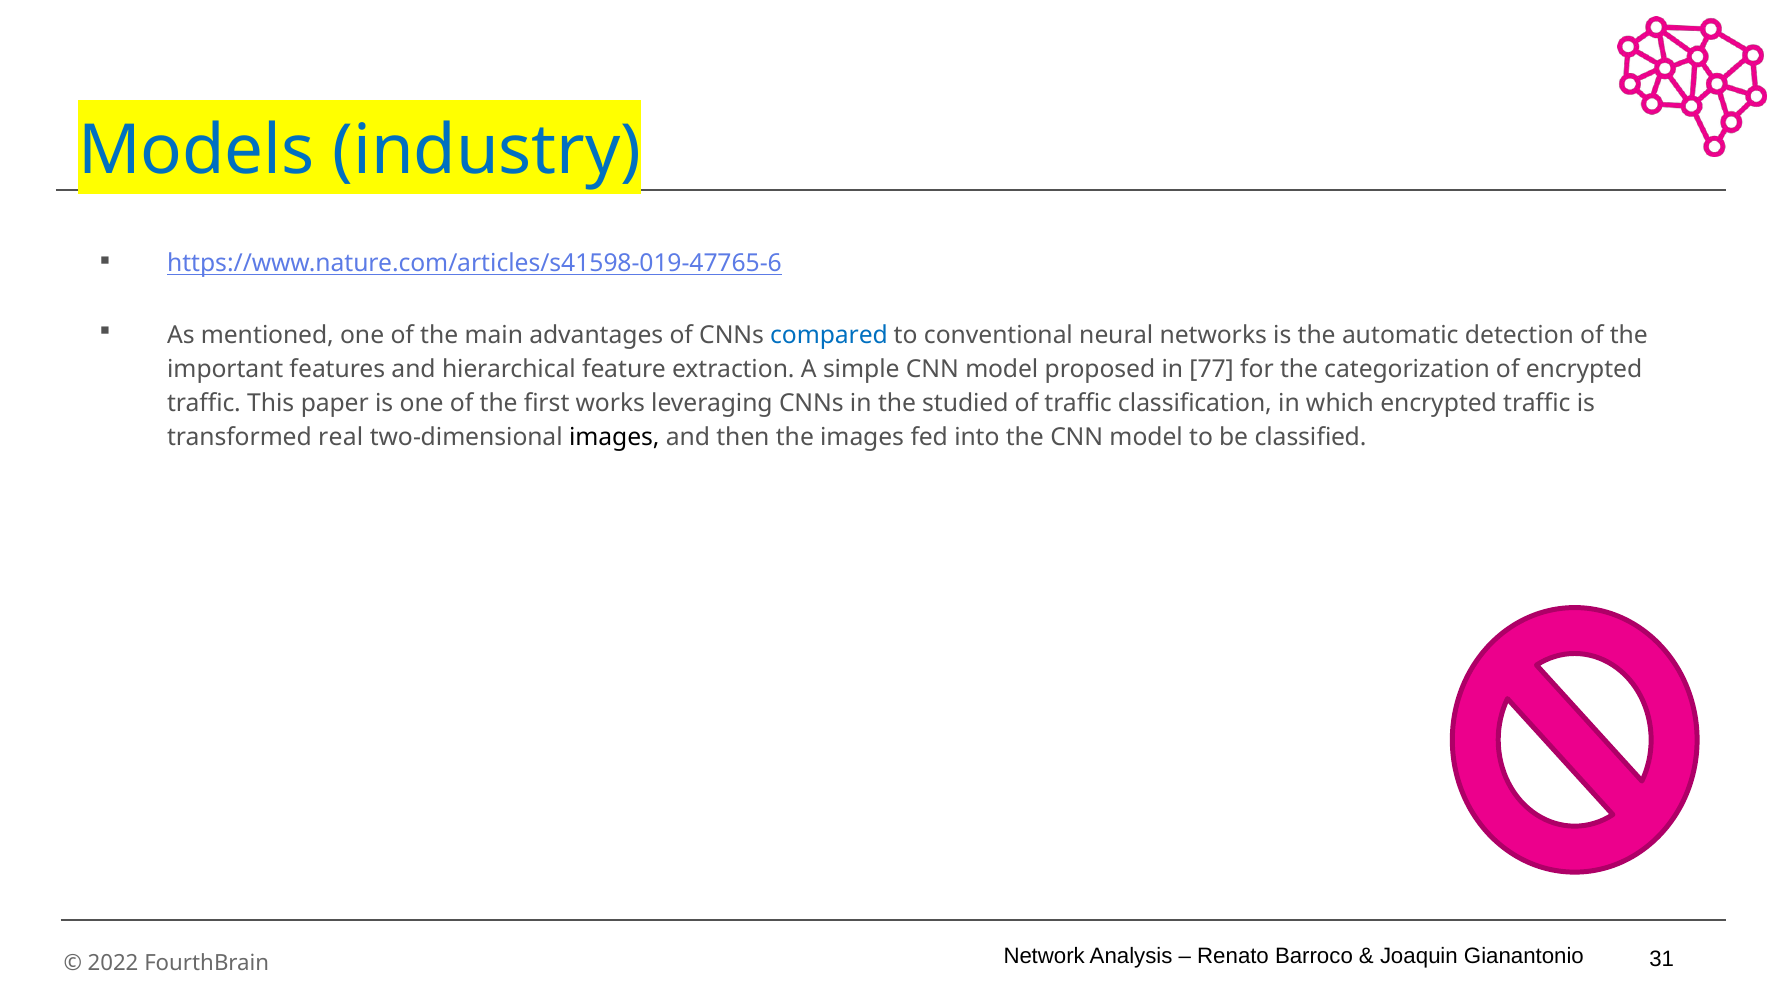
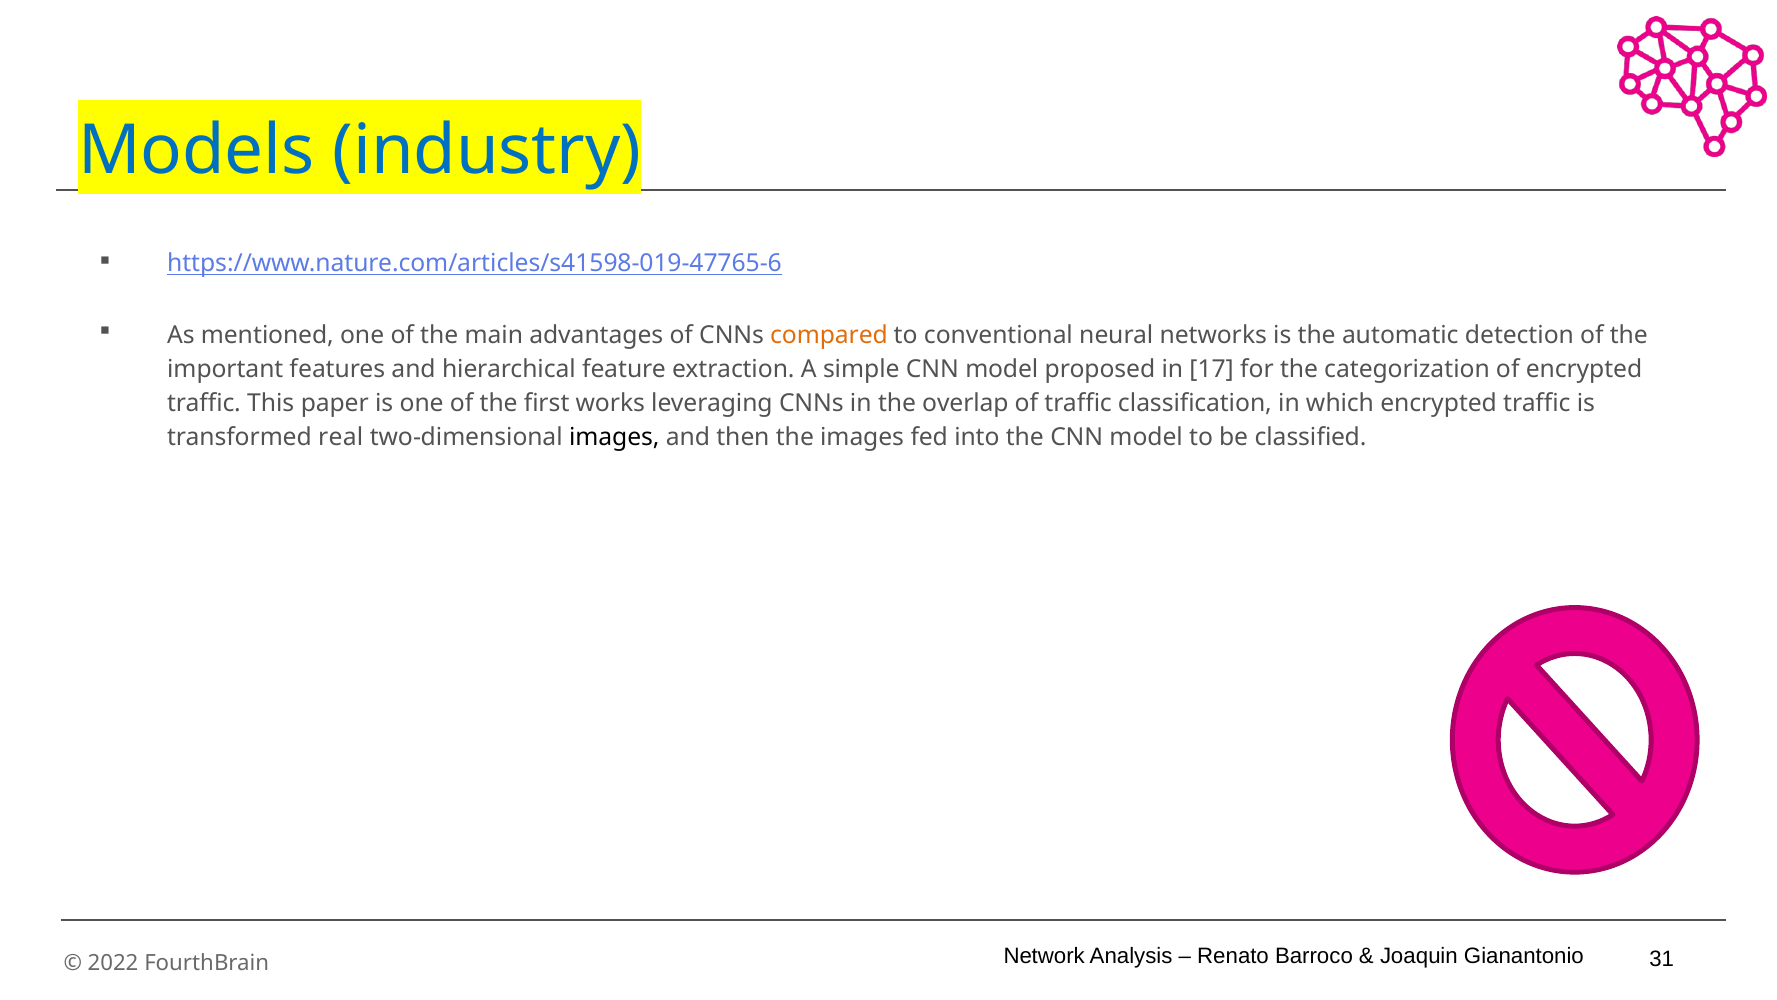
compared colour: blue -> orange
77: 77 -> 17
studied: studied -> overlap
